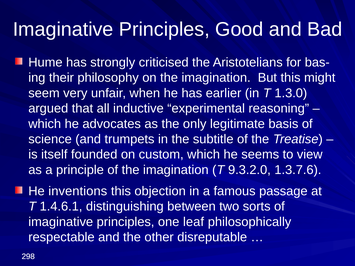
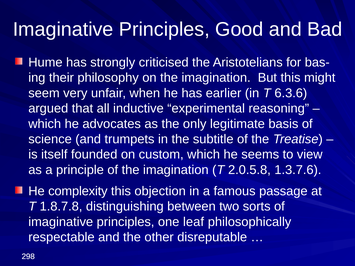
1.3.0: 1.3.0 -> 6.3.6
9.3.2.0: 9.3.2.0 -> 2.0.5.8
inventions: inventions -> complexity
1.4.6.1: 1.4.6.1 -> 1.8.7.8
